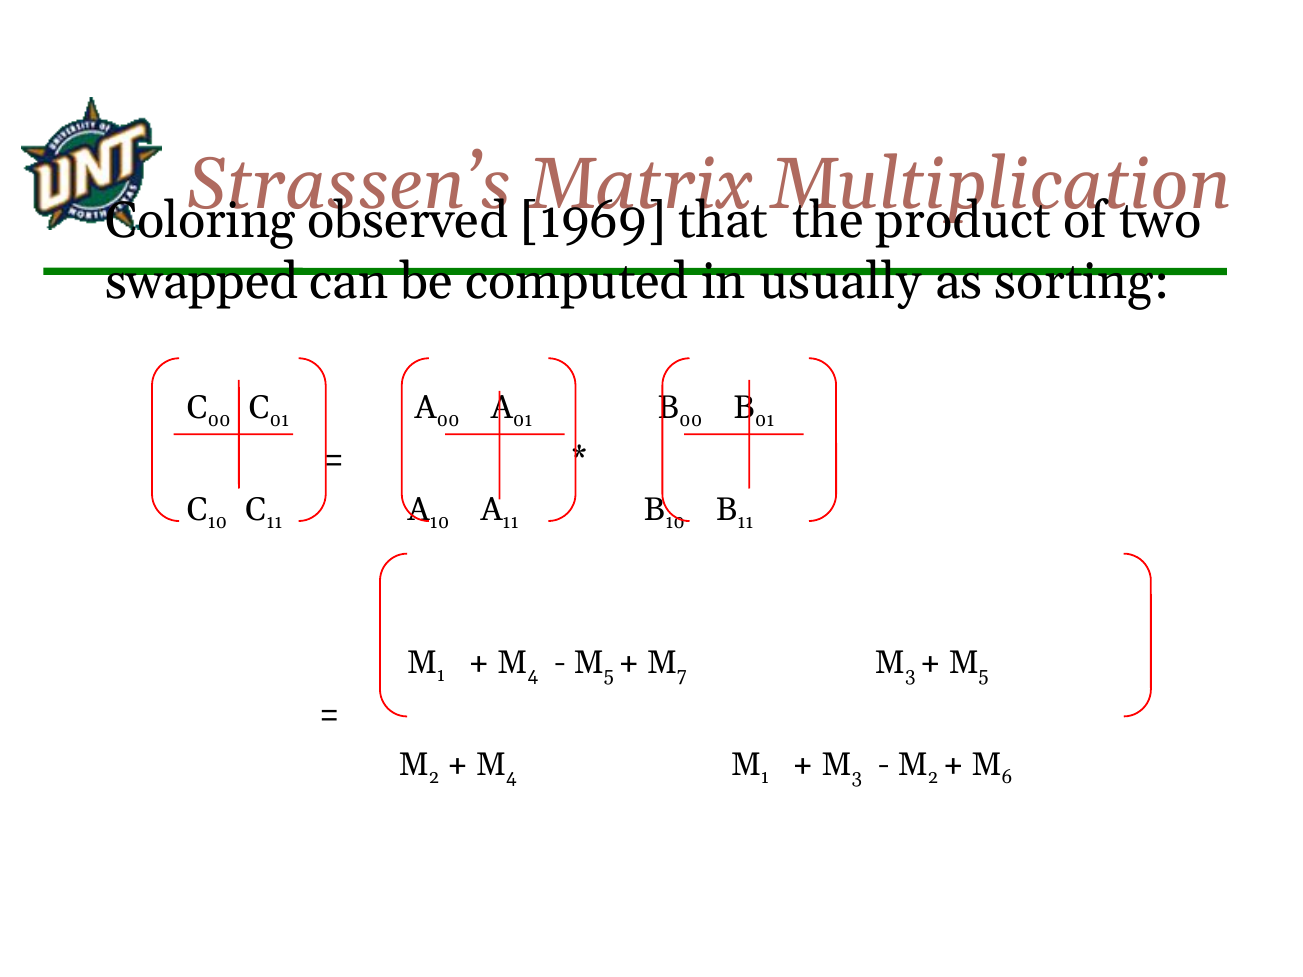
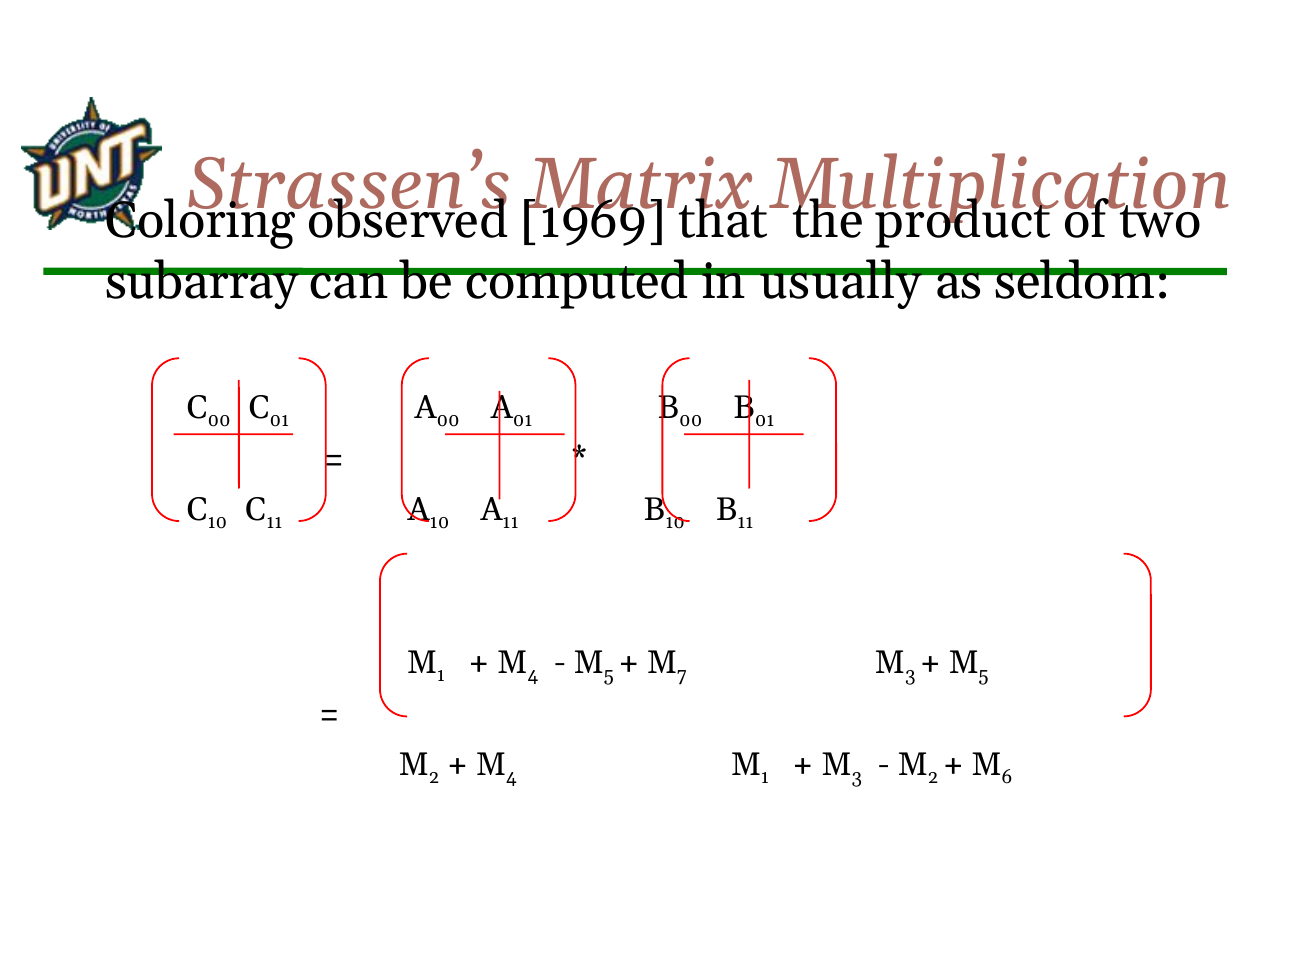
swapped: swapped -> subarray
sorting: sorting -> seldom
